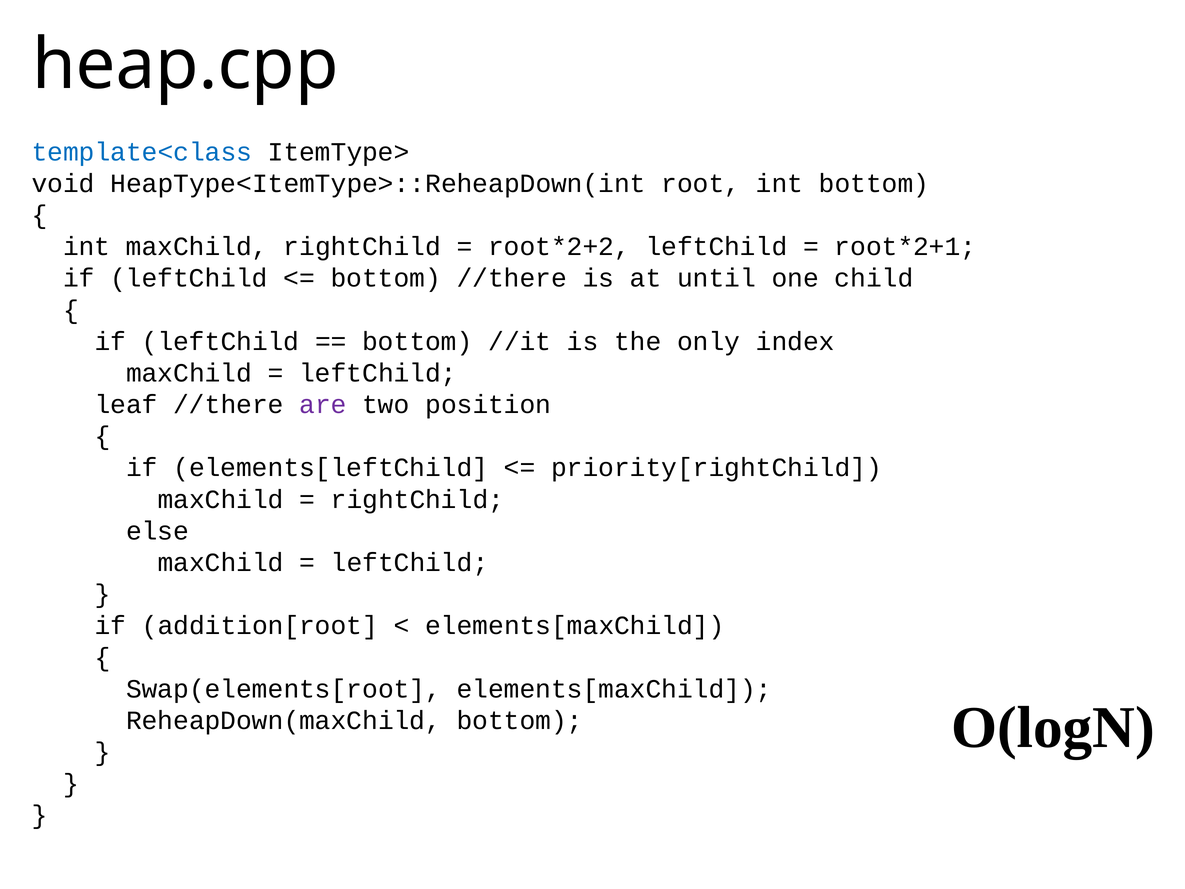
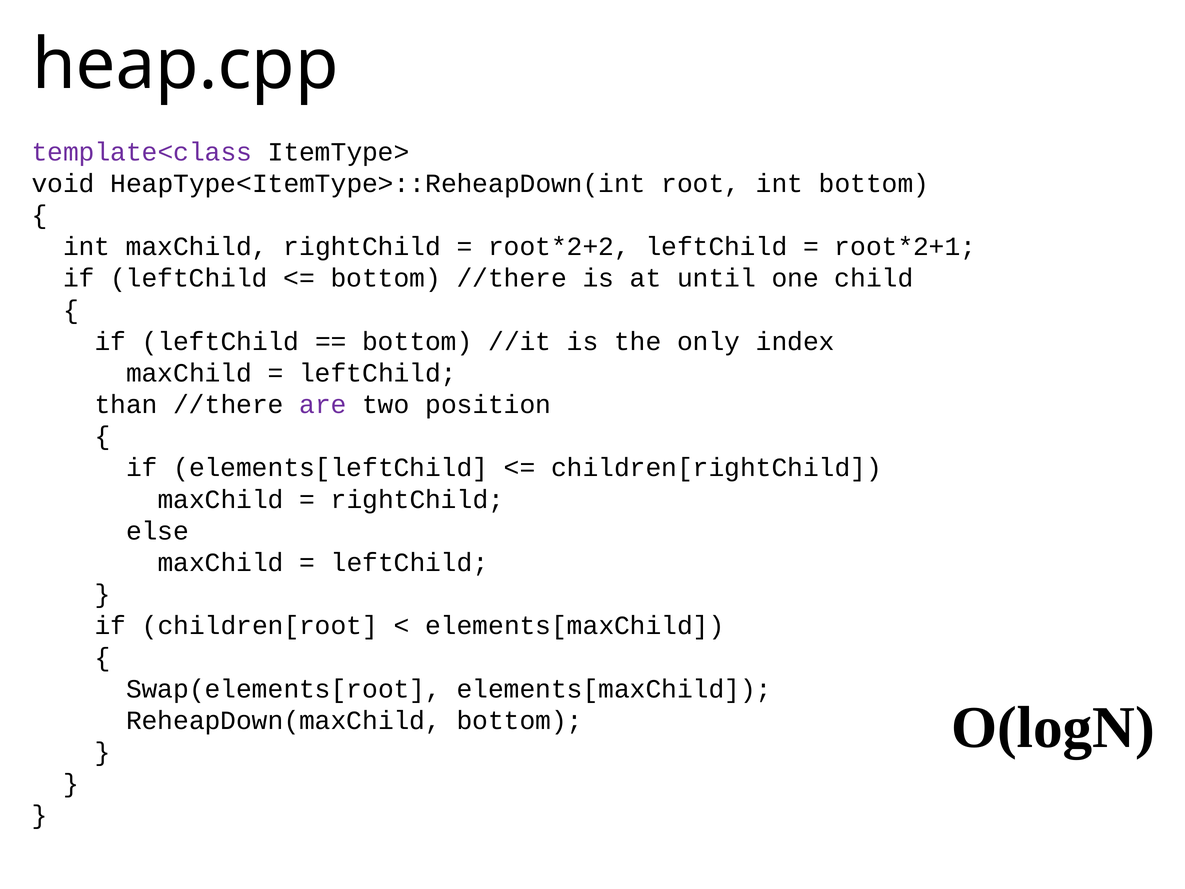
template<class colour: blue -> purple
leaf: leaf -> than
priority[rightChild: priority[rightChild -> children[rightChild
addition[root: addition[root -> children[root
